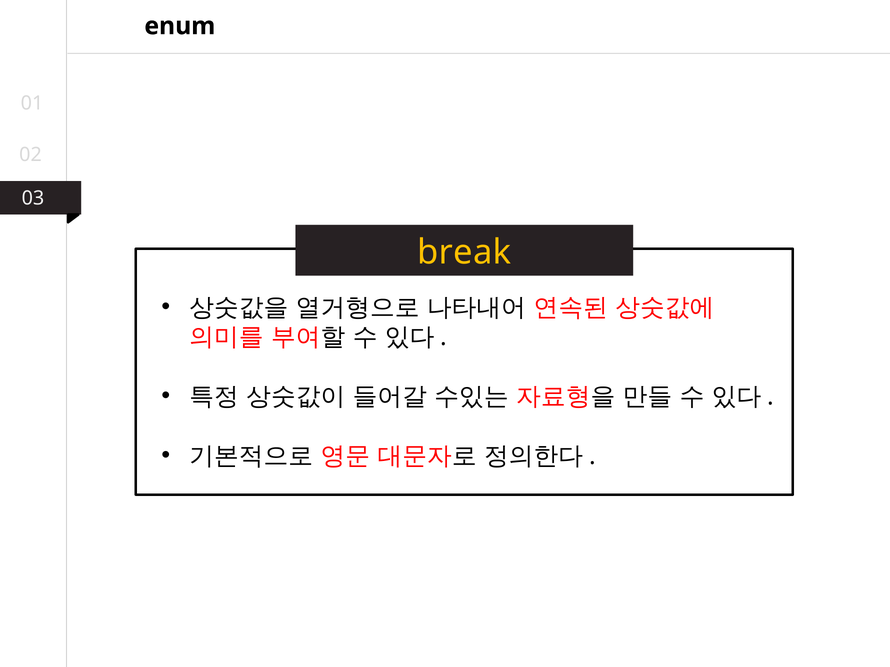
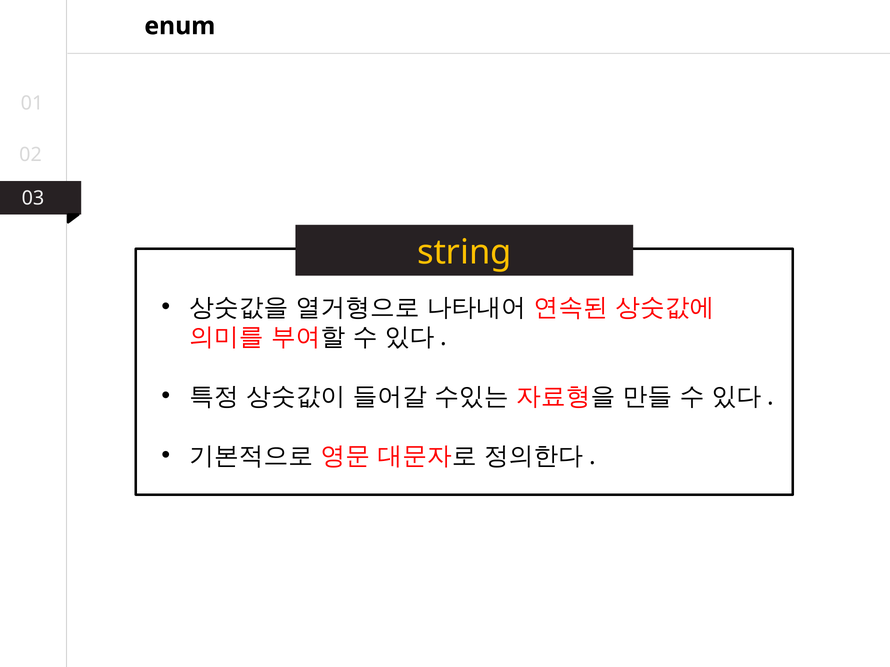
break: break -> string
